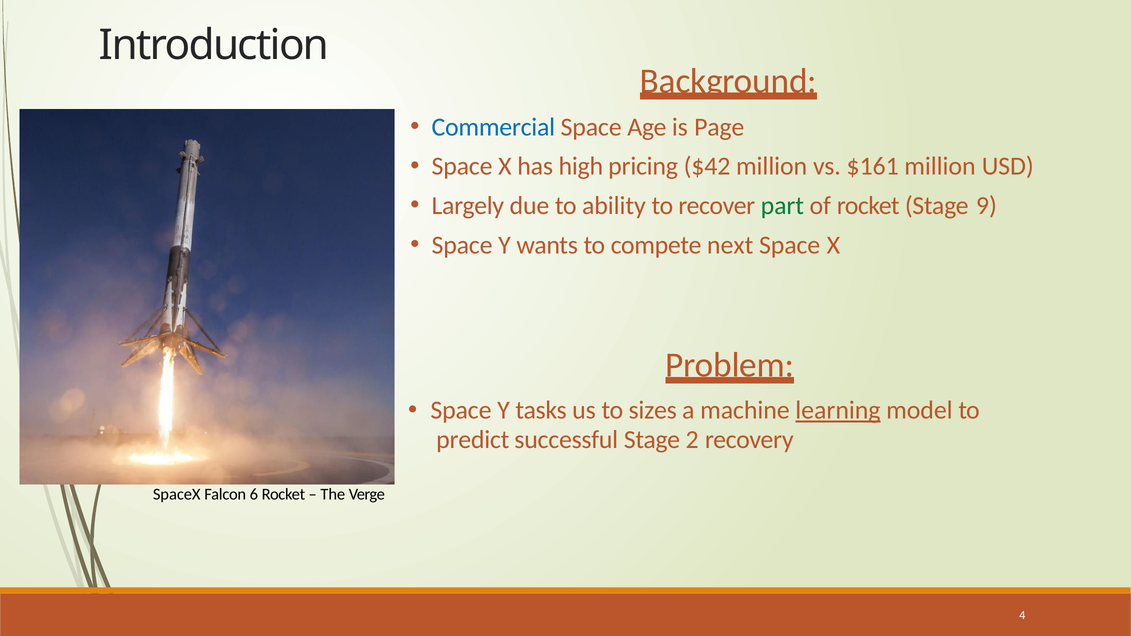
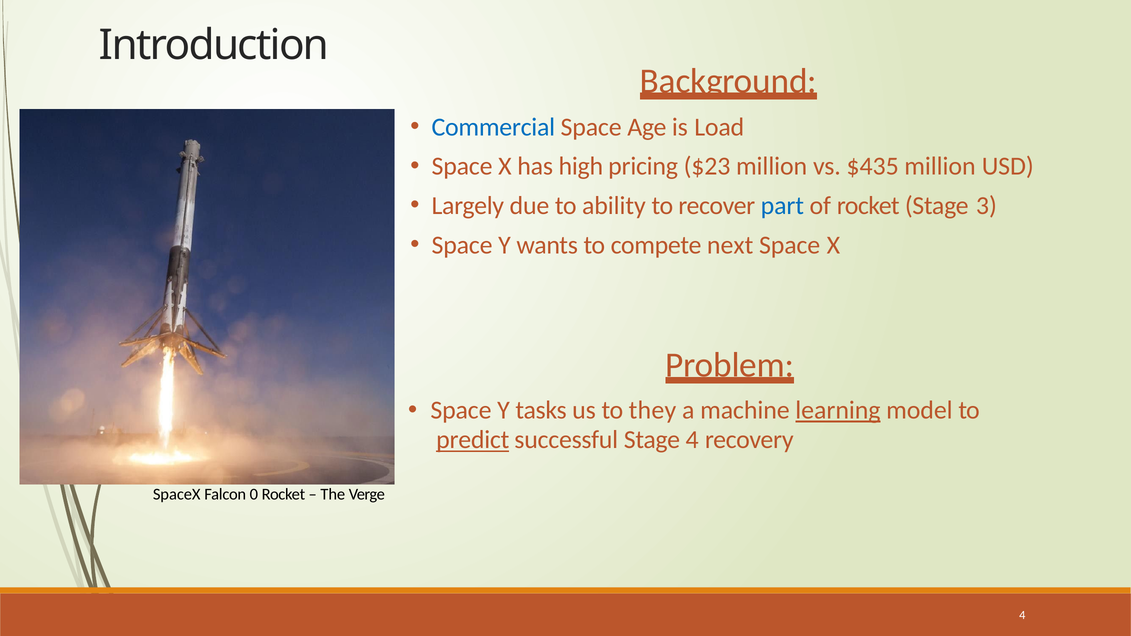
Page: Page -> Load
$42: $42 -> $23
$161: $161 -> $435
part colour: green -> blue
9: 9 -> 3
sizes: sizes -> they
predict underline: none -> present
Stage 2: 2 -> 4
6: 6 -> 0
